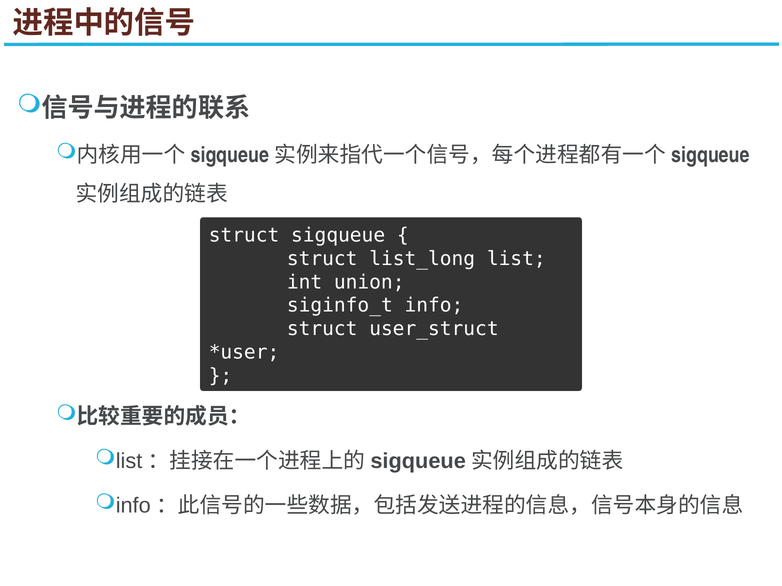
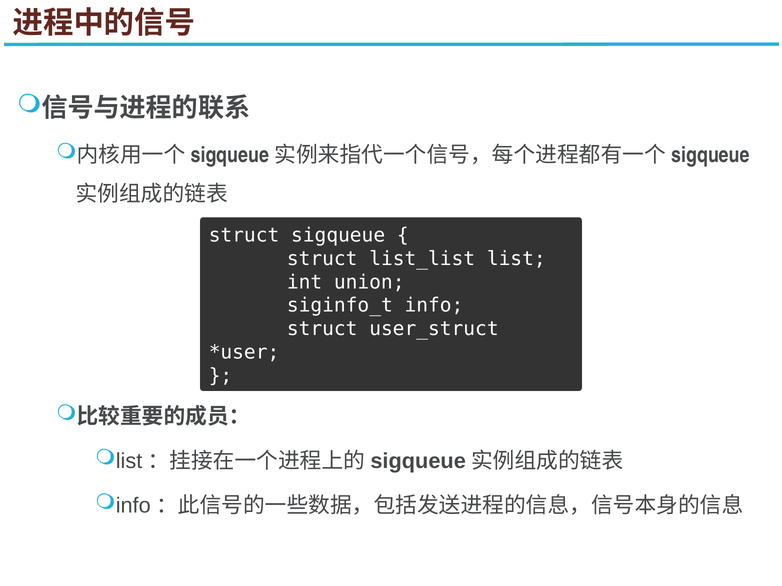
list_long: list_long -> list_list
